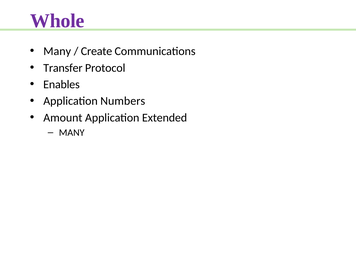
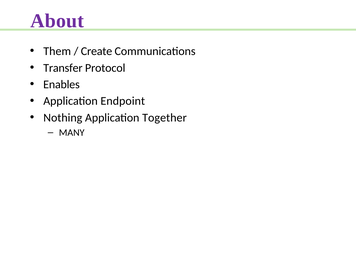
Whole: Whole -> About
Many at (57, 51): Many -> Them
Numbers: Numbers -> Endpoint
Amount: Amount -> Nothing
Extended: Extended -> Together
